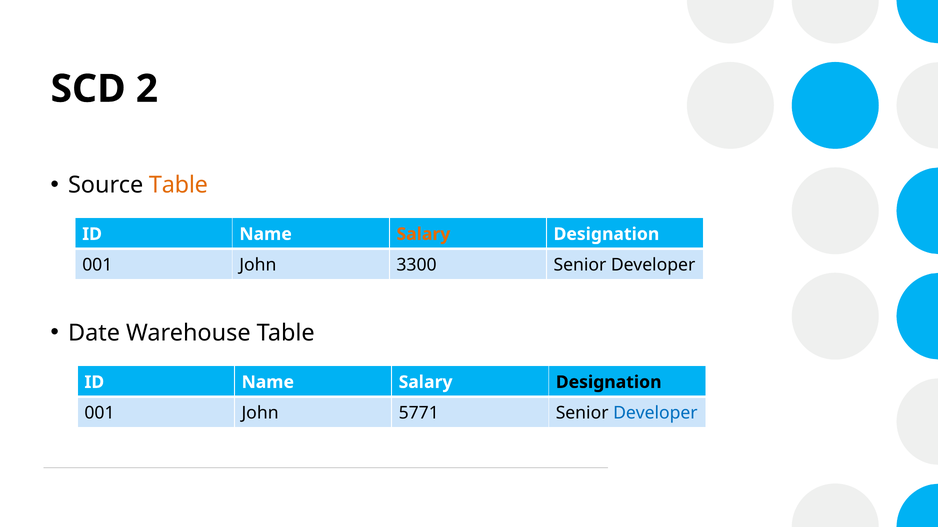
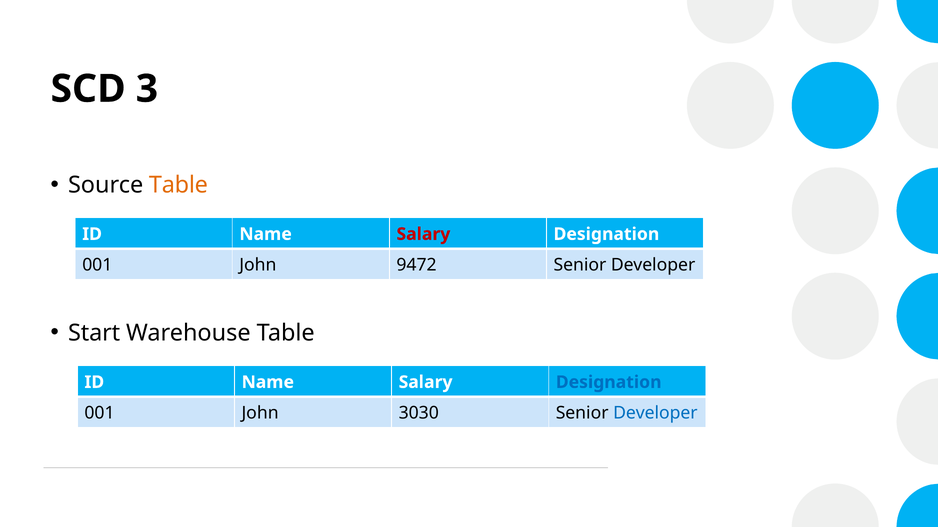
2: 2 -> 3
Salary at (423, 234) colour: orange -> red
3300: 3300 -> 9472
Date: Date -> Start
Designation at (609, 383) colour: black -> blue
5771: 5771 -> 3030
